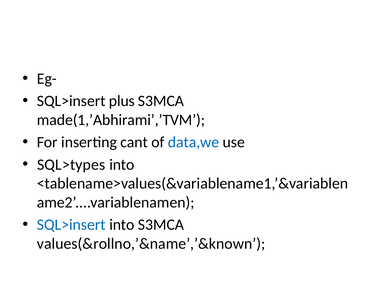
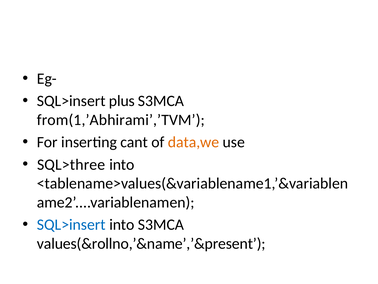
made(1,’Abhirami’,’TVM: made(1,’Abhirami’,’TVM -> from(1,’Abhirami’,’TVM
data,we colour: blue -> orange
SQL>types: SQL>types -> SQL>three
values(&rollno,’&name’,’&known: values(&rollno,’&name’,’&known -> values(&rollno,’&name’,’&present
